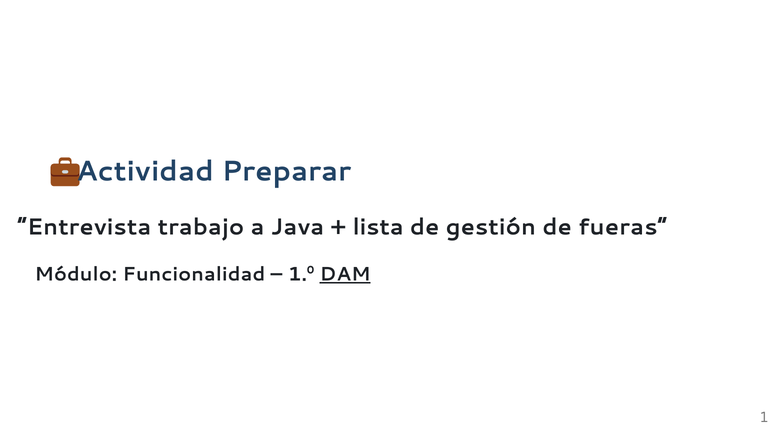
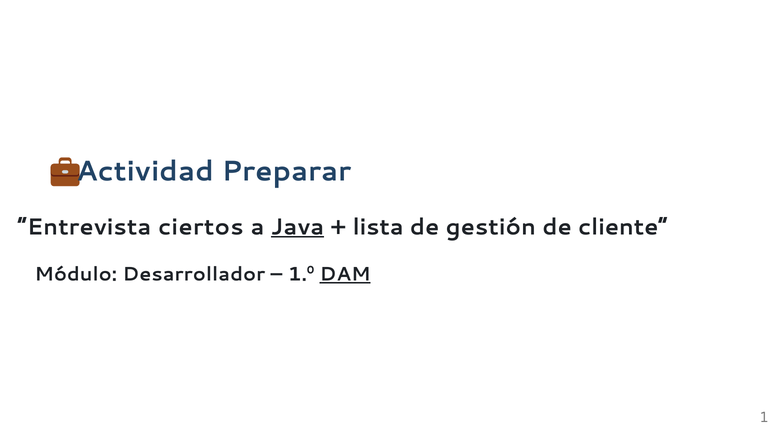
trabajo: trabajo -> ciertos
Java underline: none -> present
fueras: fueras -> cliente
Funcionalidad: Funcionalidad -> Desarrollador
